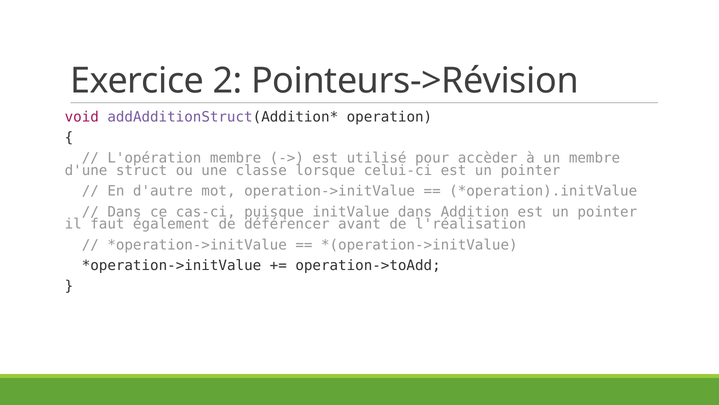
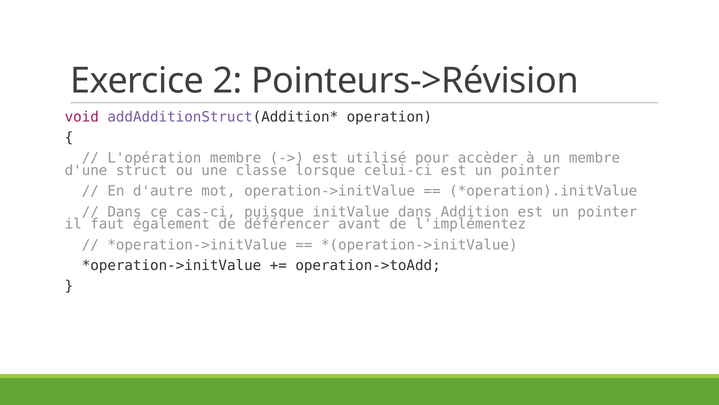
l'réalisation: l'réalisation -> l'implémentez
